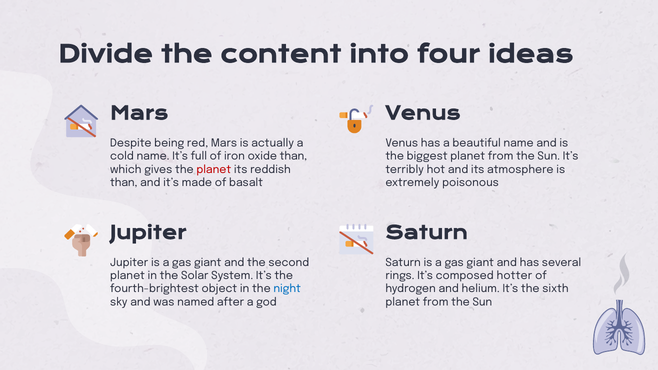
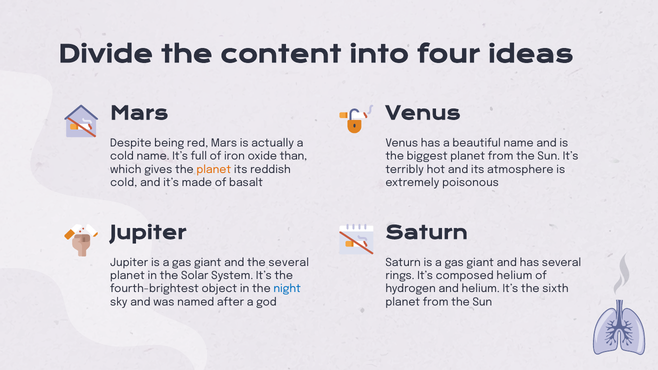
planet at (214, 169) colour: red -> orange
than at (124, 183): than -> cold
the second: second -> several
composed hotter: hotter -> helium
